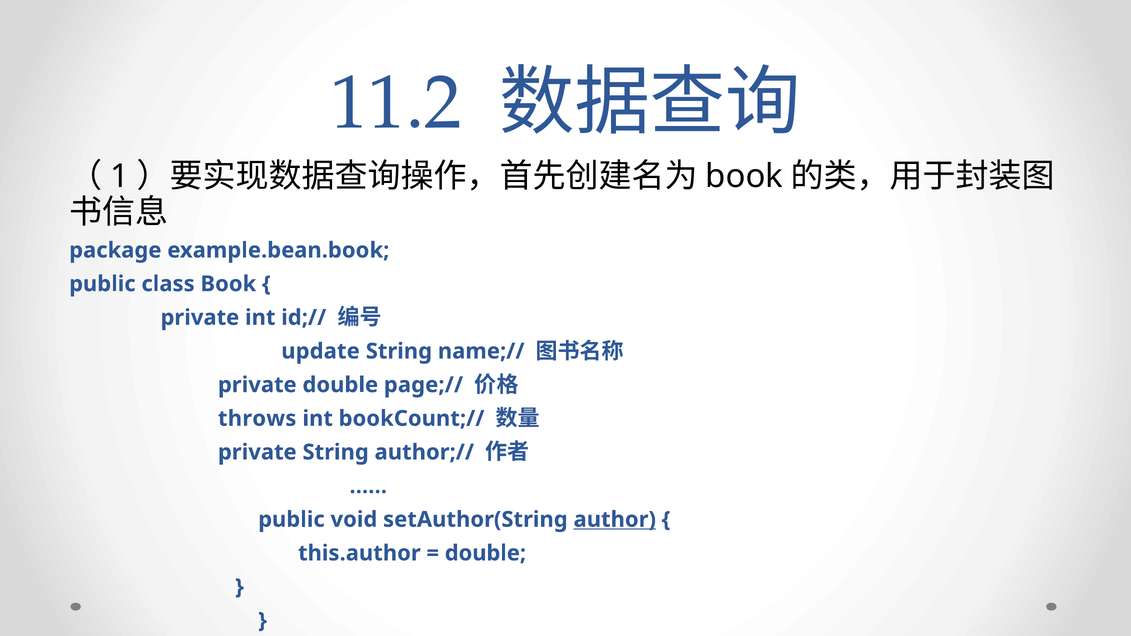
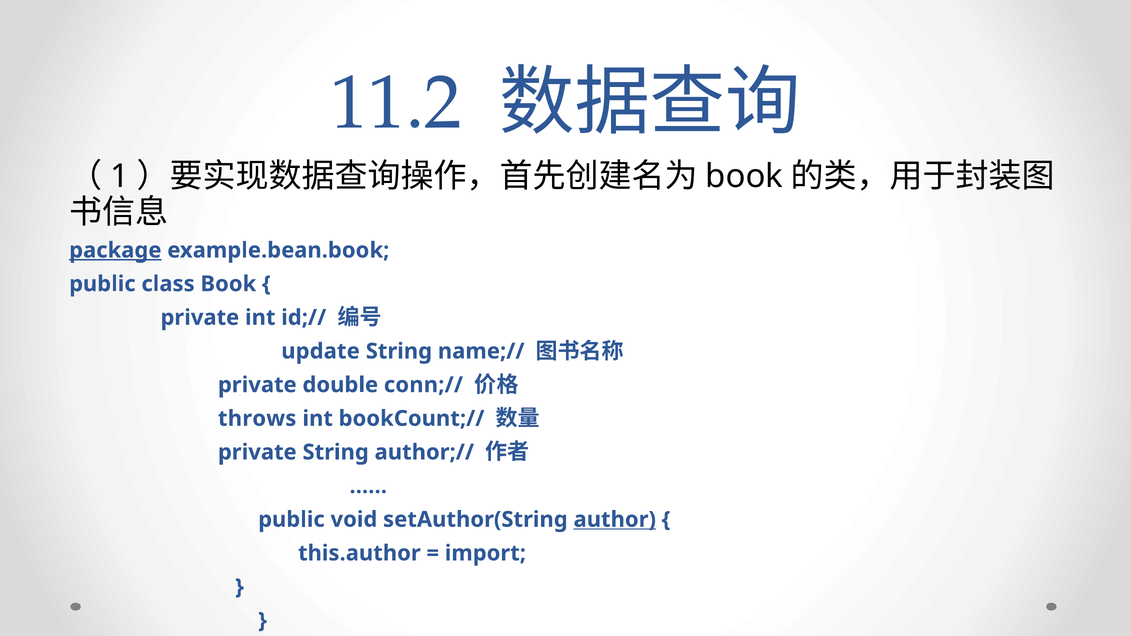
package underline: none -> present
page;//: page;// -> conn;//
double at (485, 553): double -> import
